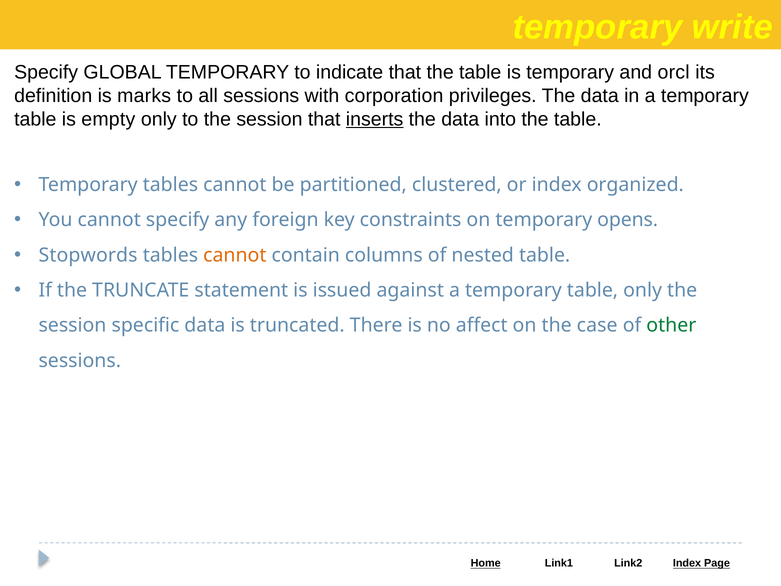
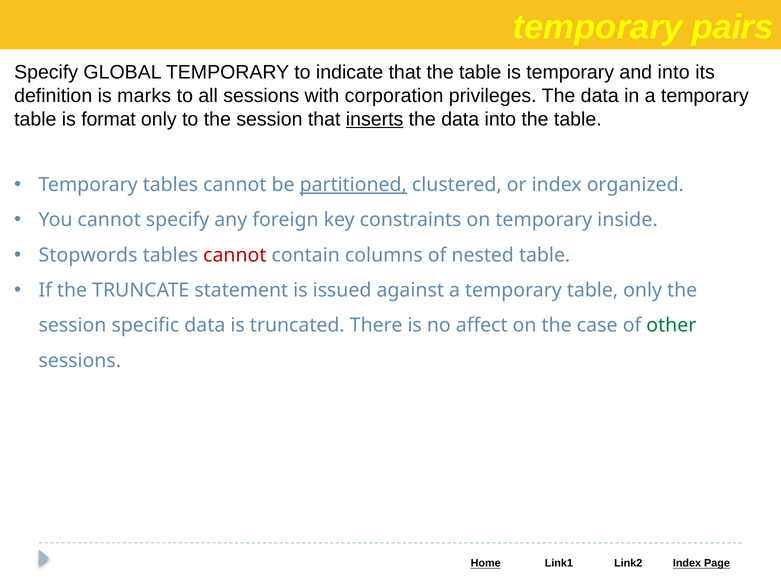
write: write -> pairs
and orcl: orcl -> into
empty: empty -> format
partitioned underline: none -> present
opens: opens -> inside
cannot at (235, 255) colour: orange -> red
